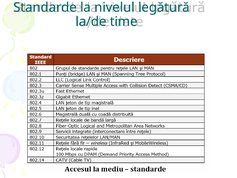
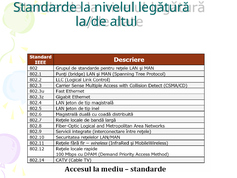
time: time -> altul
